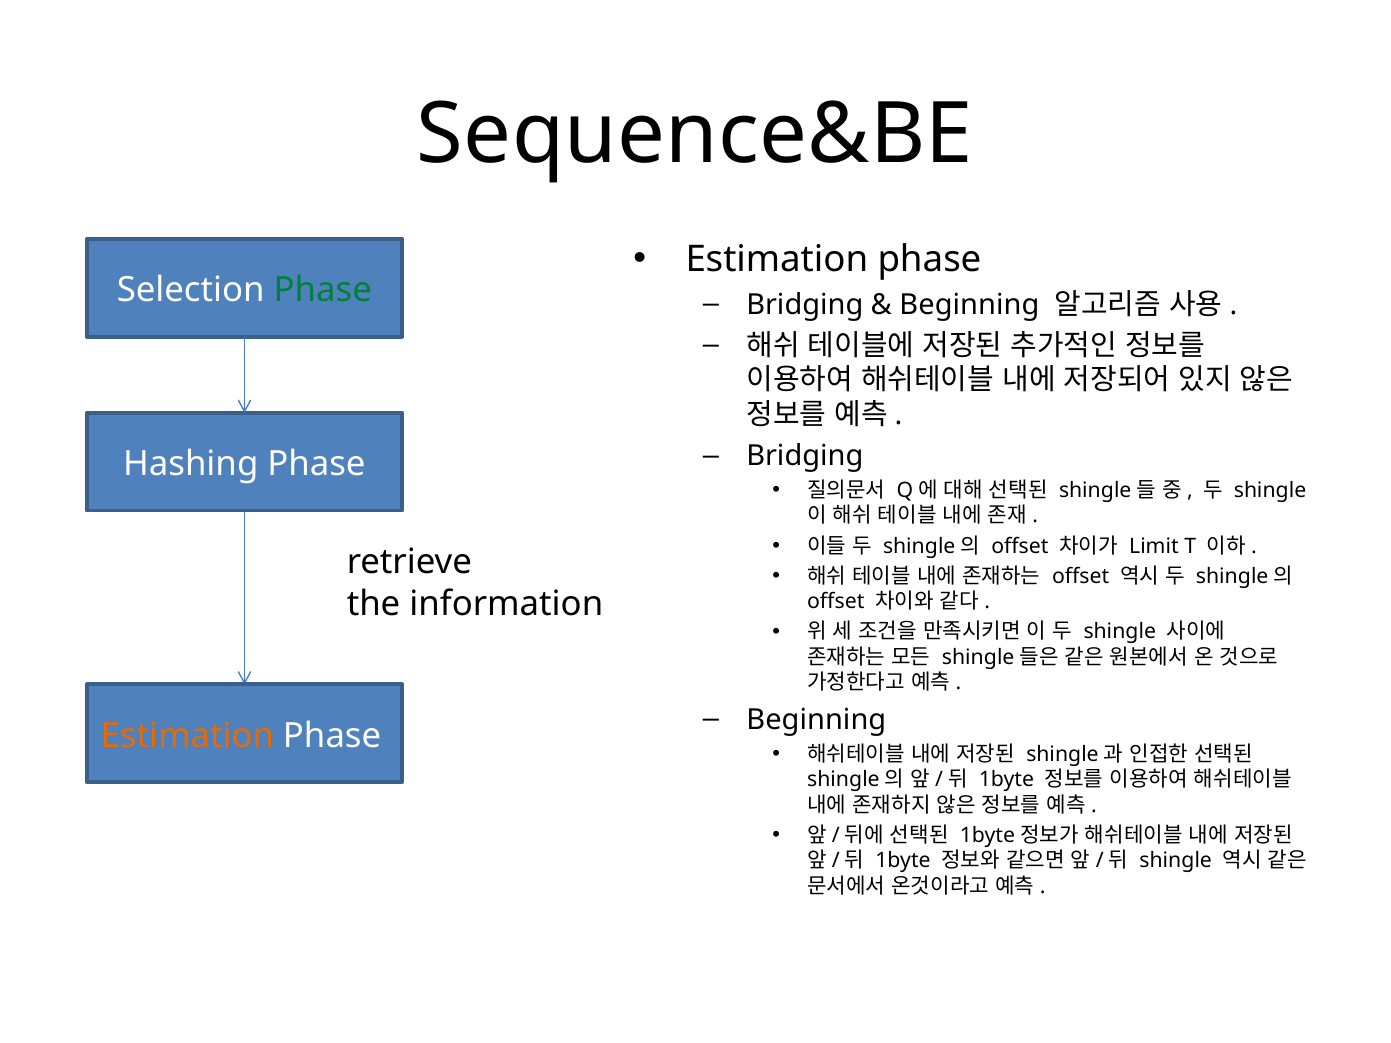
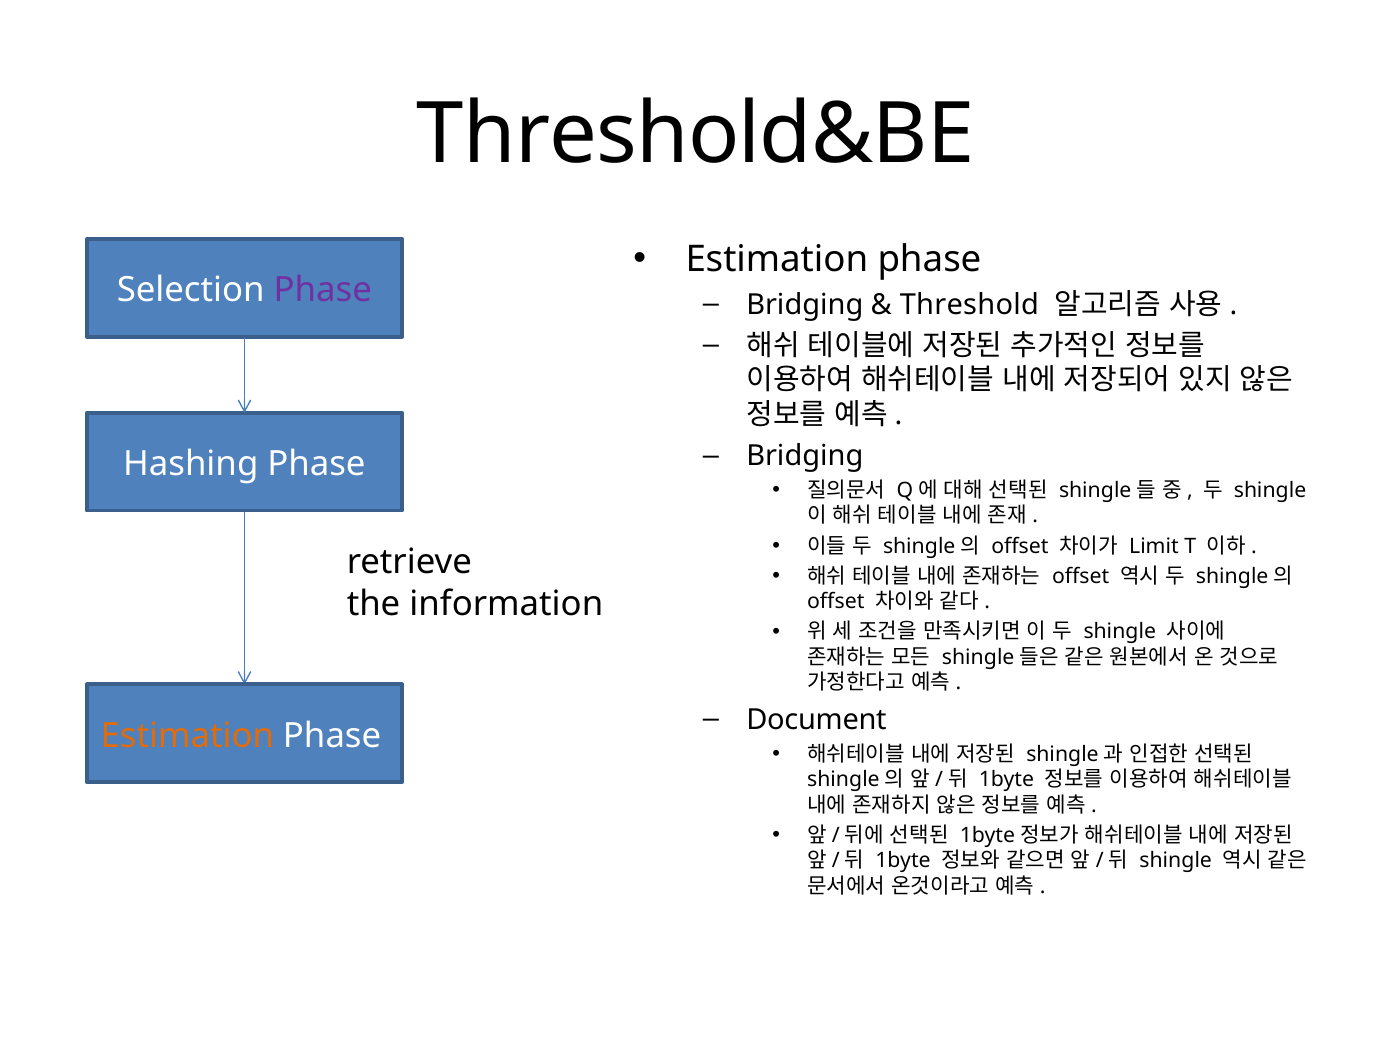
Sequence&BE: Sequence&BE -> Threshold&BE
Phase at (323, 290) colour: green -> purple
Beginning at (969, 305): Beginning -> Threshold
Beginning at (816, 720): Beginning -> Document
